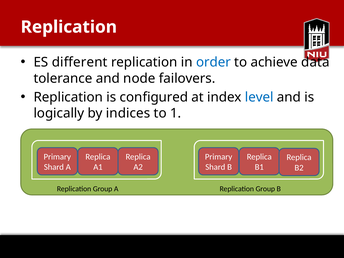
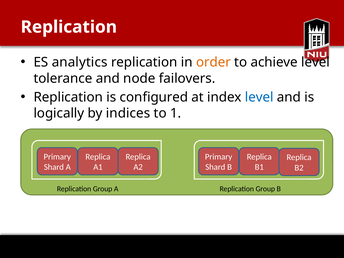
different: different -> analytics
order colour: blue -> orange
achieve data: data -> level
